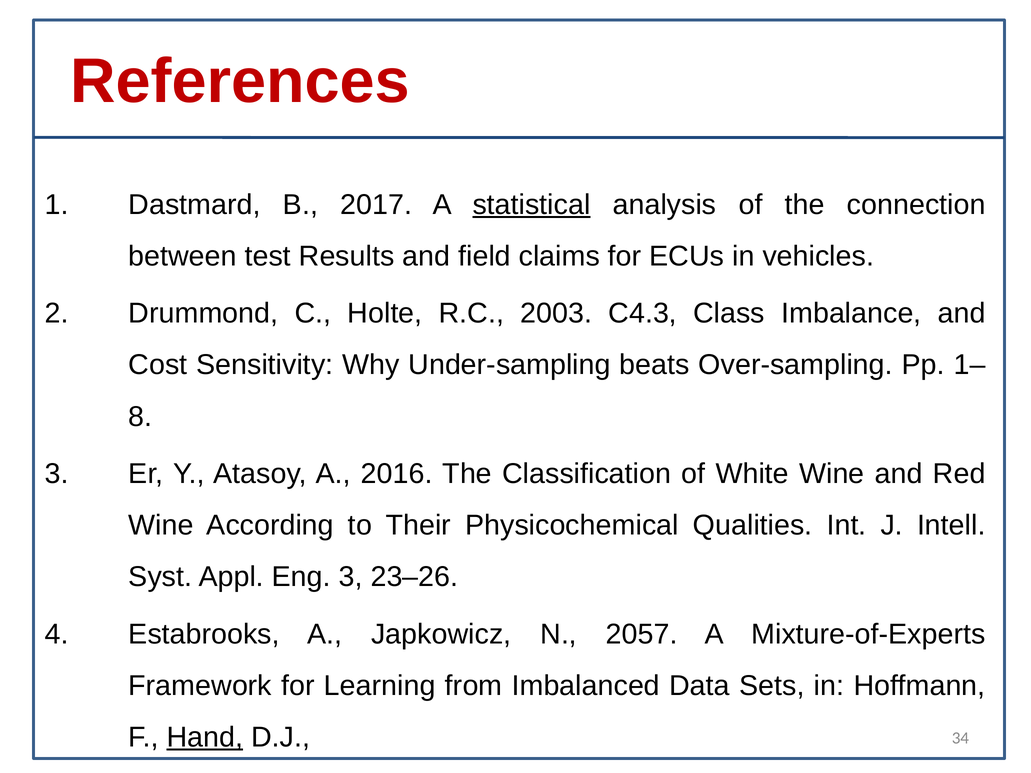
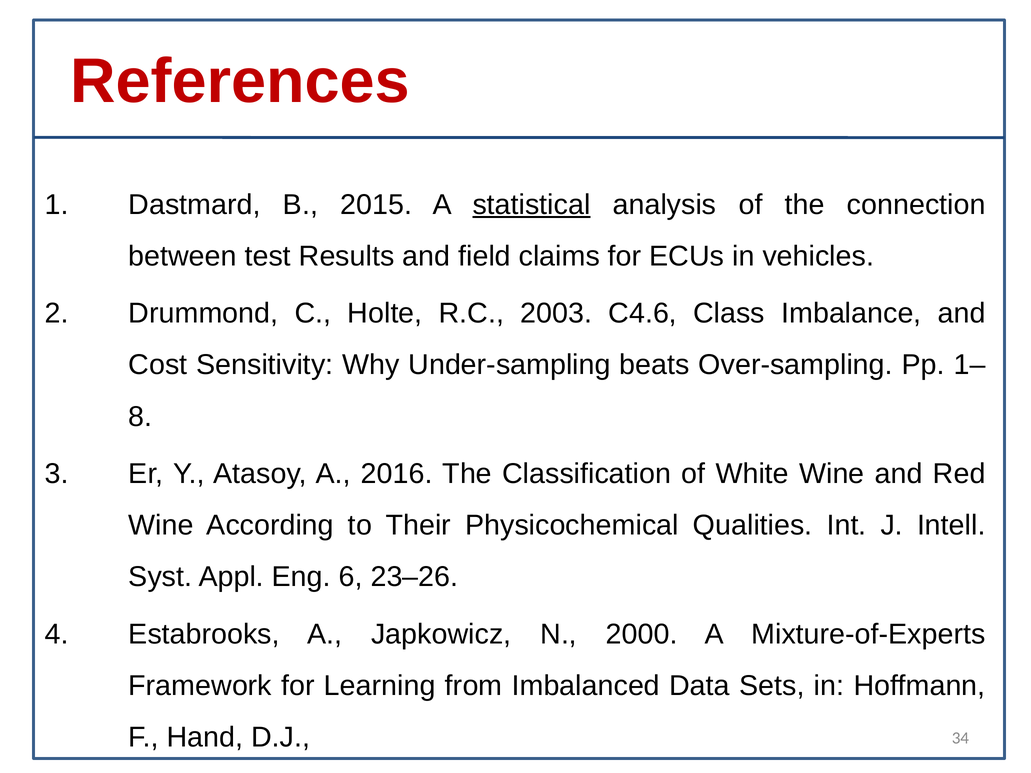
2017: 2017 -> 2015
C4.3: C4.3 -> C4.6
Eng 3: 3 -> 6
2057: 2057 -> 2000
Hand underline: present -> none
